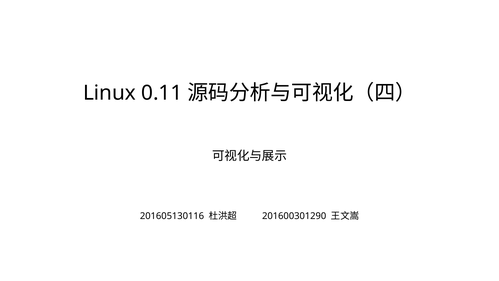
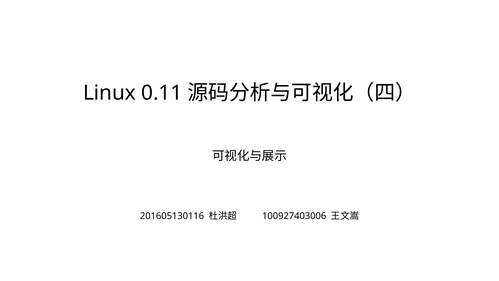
201600301290: 201600301290 -> 100927403006
